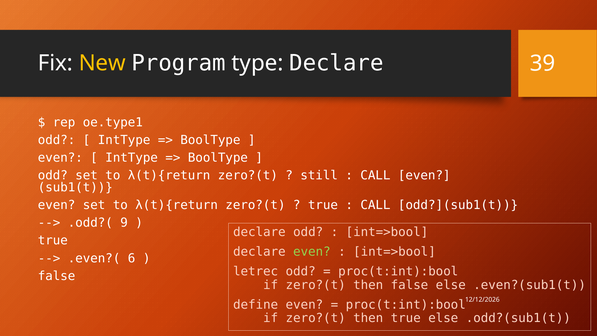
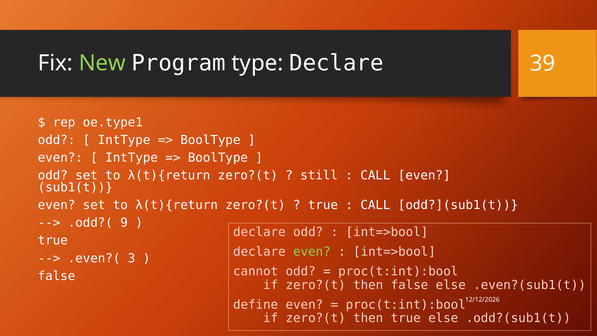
New colour: yellow -> light green
6: 6 -> 3
letrec: letrec -> cannot
